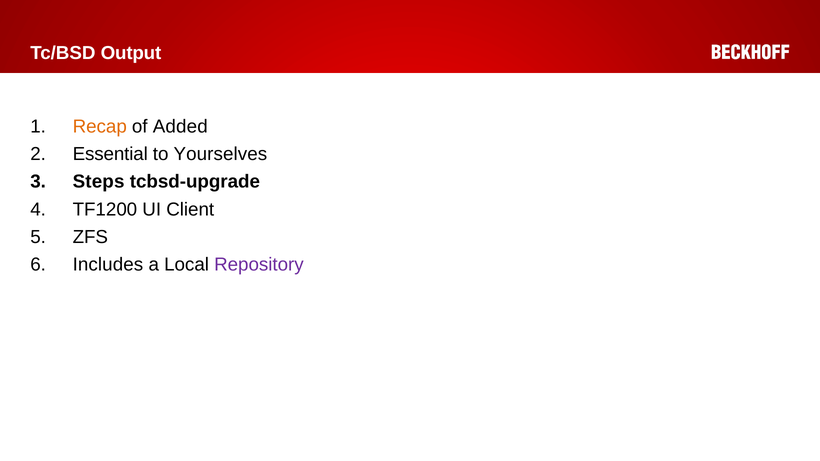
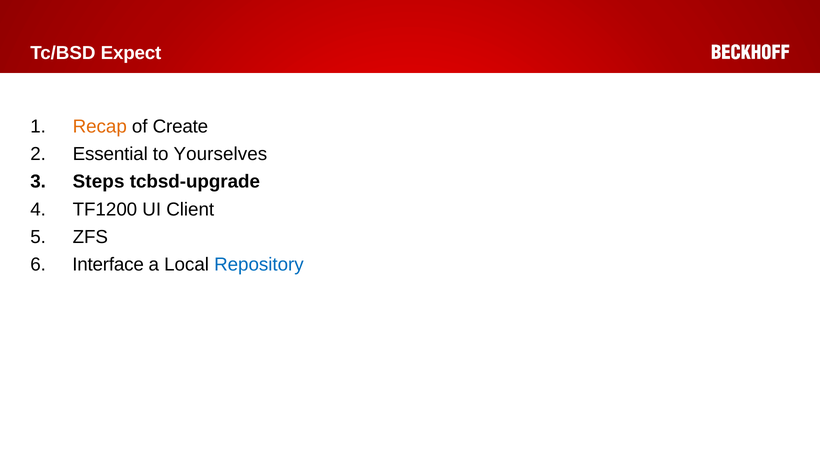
Output: Output -> Expect
Added: Added -> Create
Includes: Includes -> Interface
Repository colour: purple -> blue
